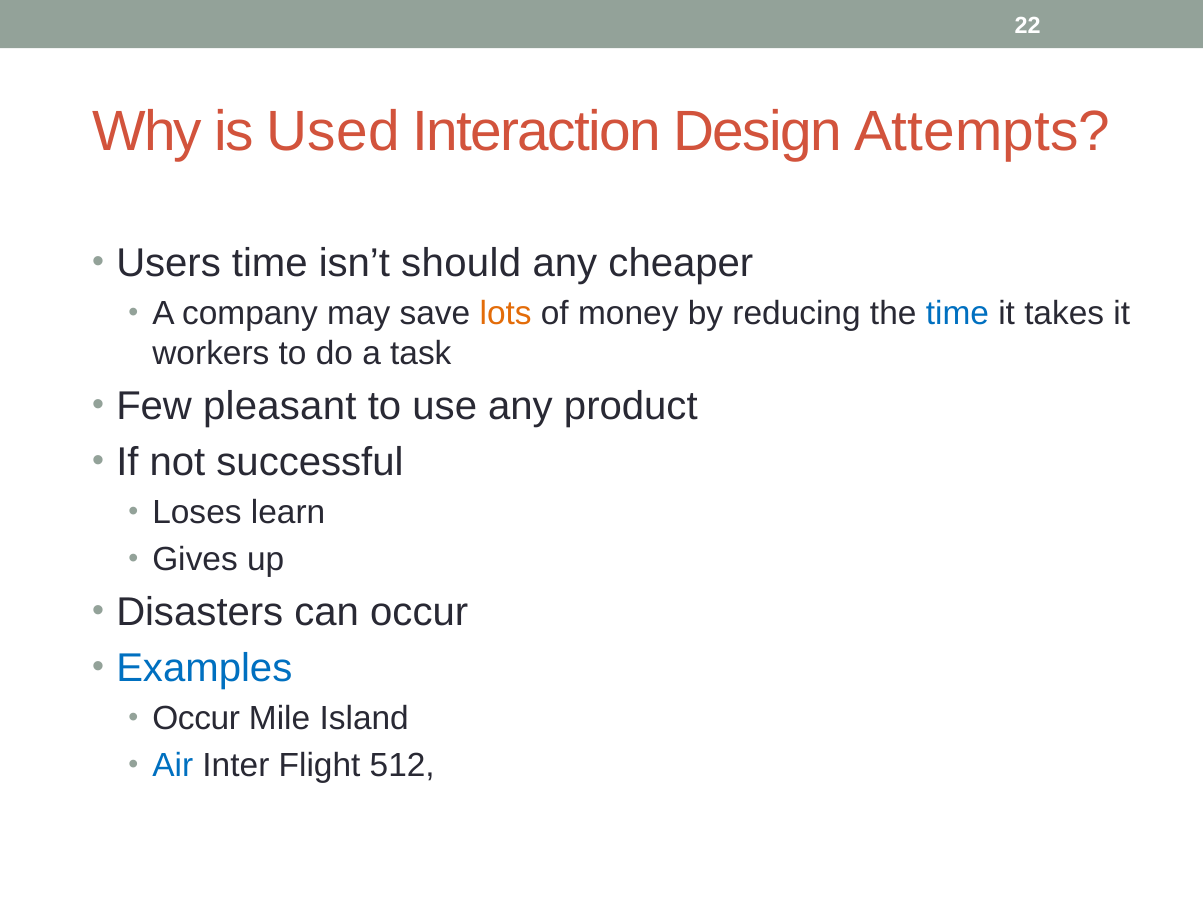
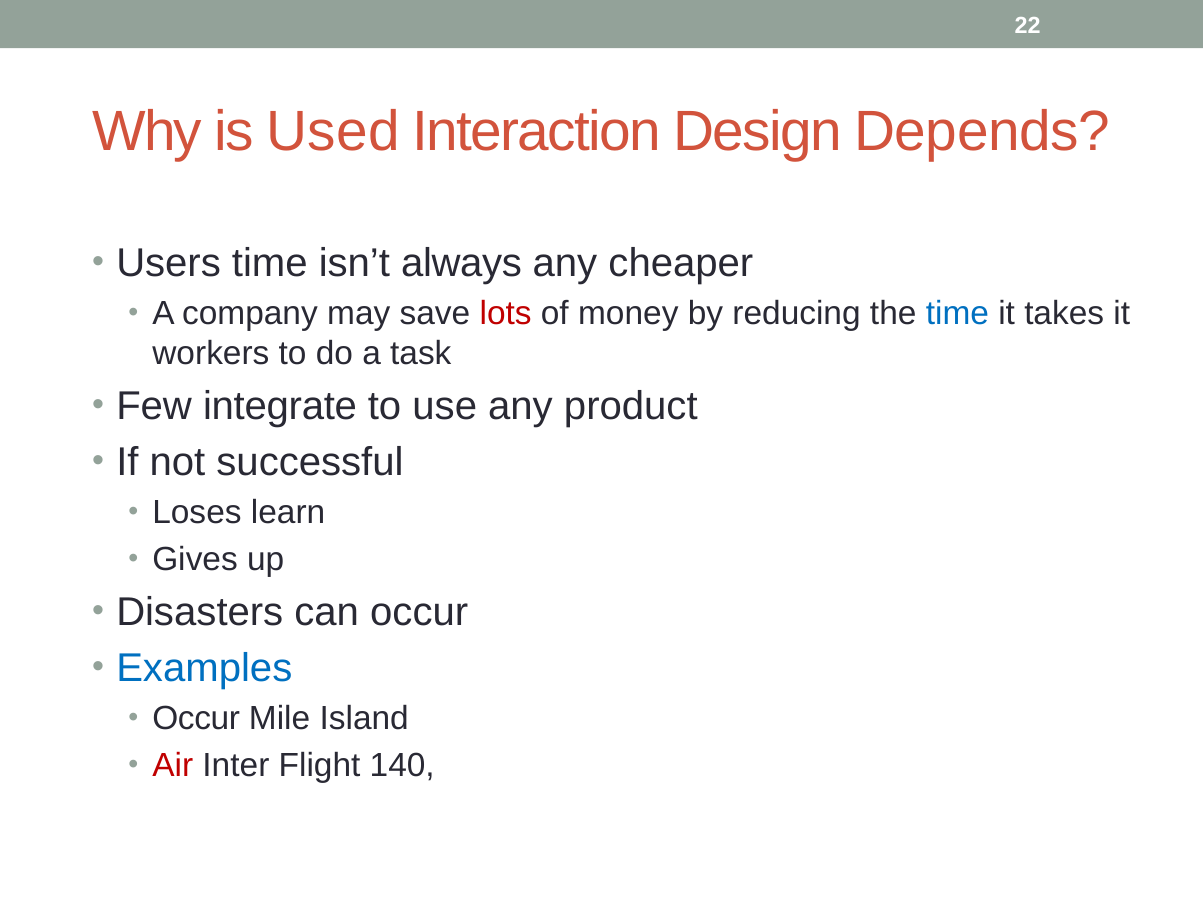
Attempts: Attempts -> Depends
should: should -> always
lots colour: orange -> red
pleasant: pleasant -> integrate
Air colour: blue -> red
512: 512 -> 140
